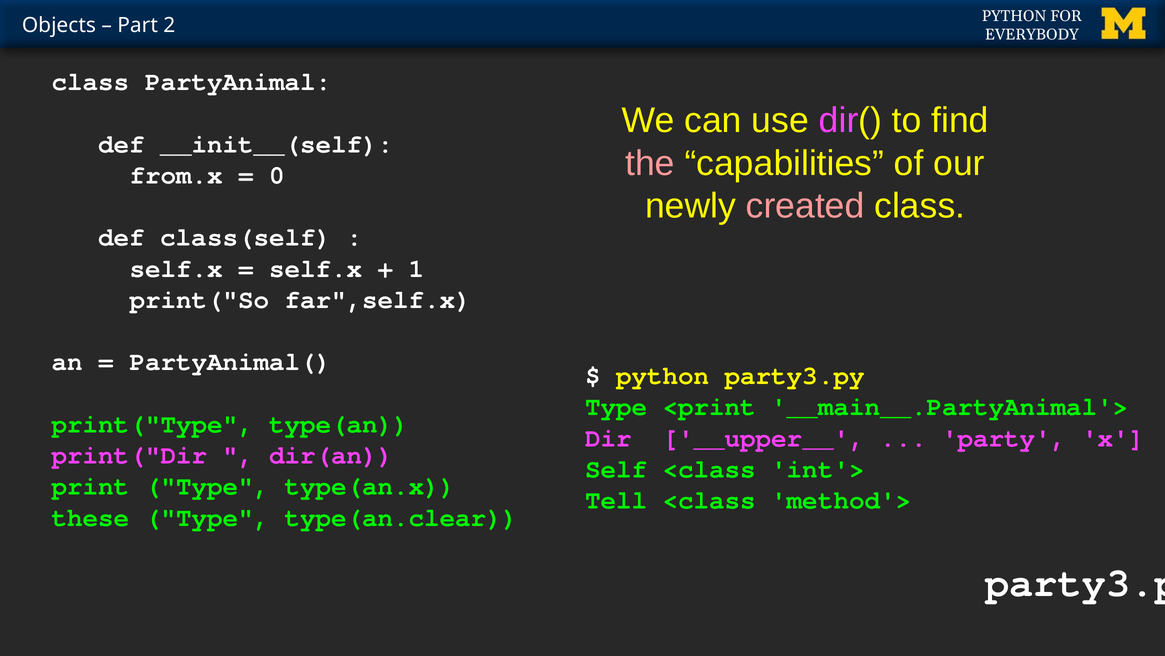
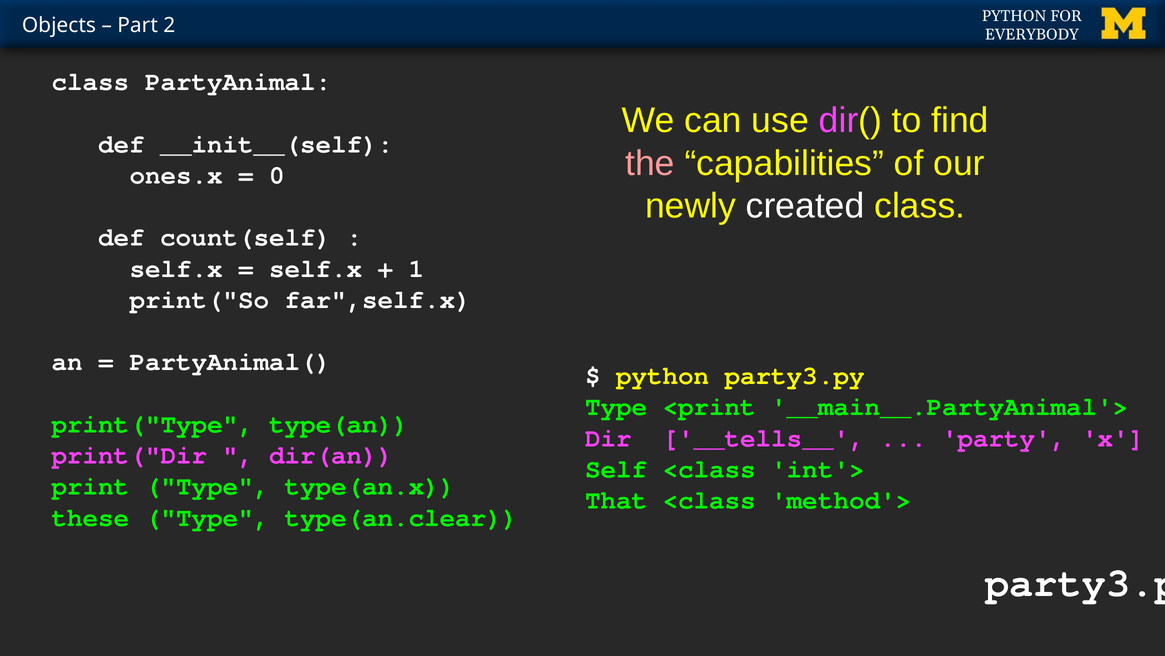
from.x: from.x -> ones.x
created colour: pink -> white
class(self: class(self -> count(self
__upper__: __upper__ -> __tells__
Tell: Tell -> That
